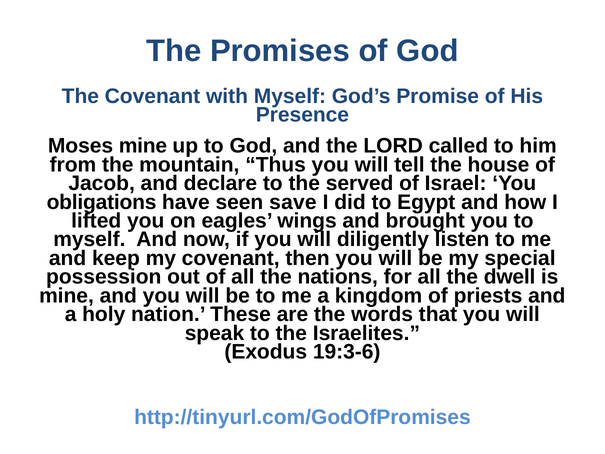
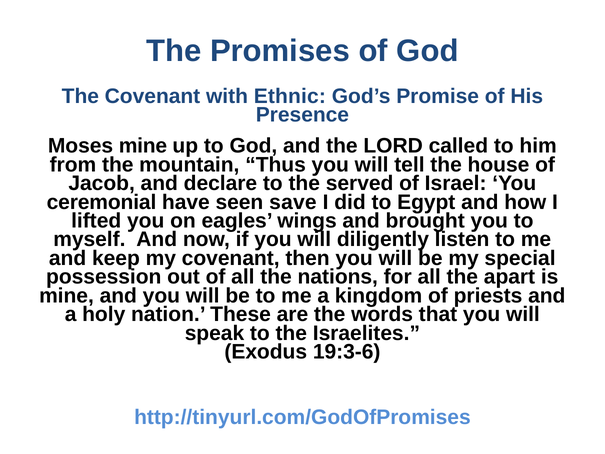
with Myself: Myself -> Ethnic
obligations: obligations -> ceremonial
dwell: dwell -> apart
